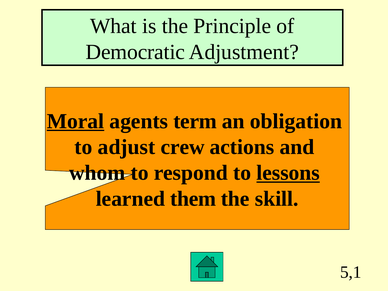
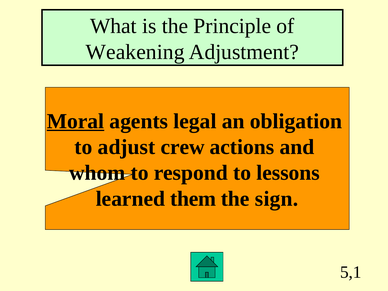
Democratic: Democratic -> Weakening
term: term -> legal
lessons underline: present -> none
skill: skill -> sign
